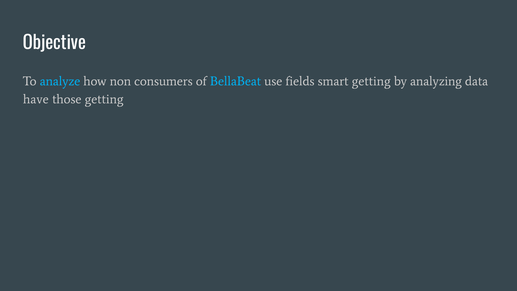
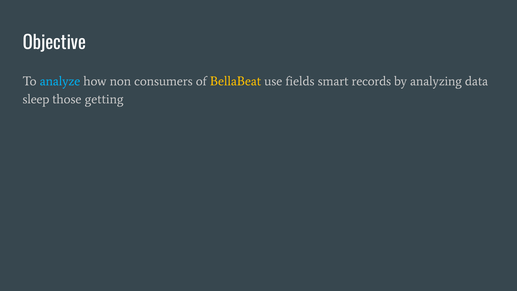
BellaBeat colour: light blue -> yellow
smart getting: getting -> records
have: have -> sleep
